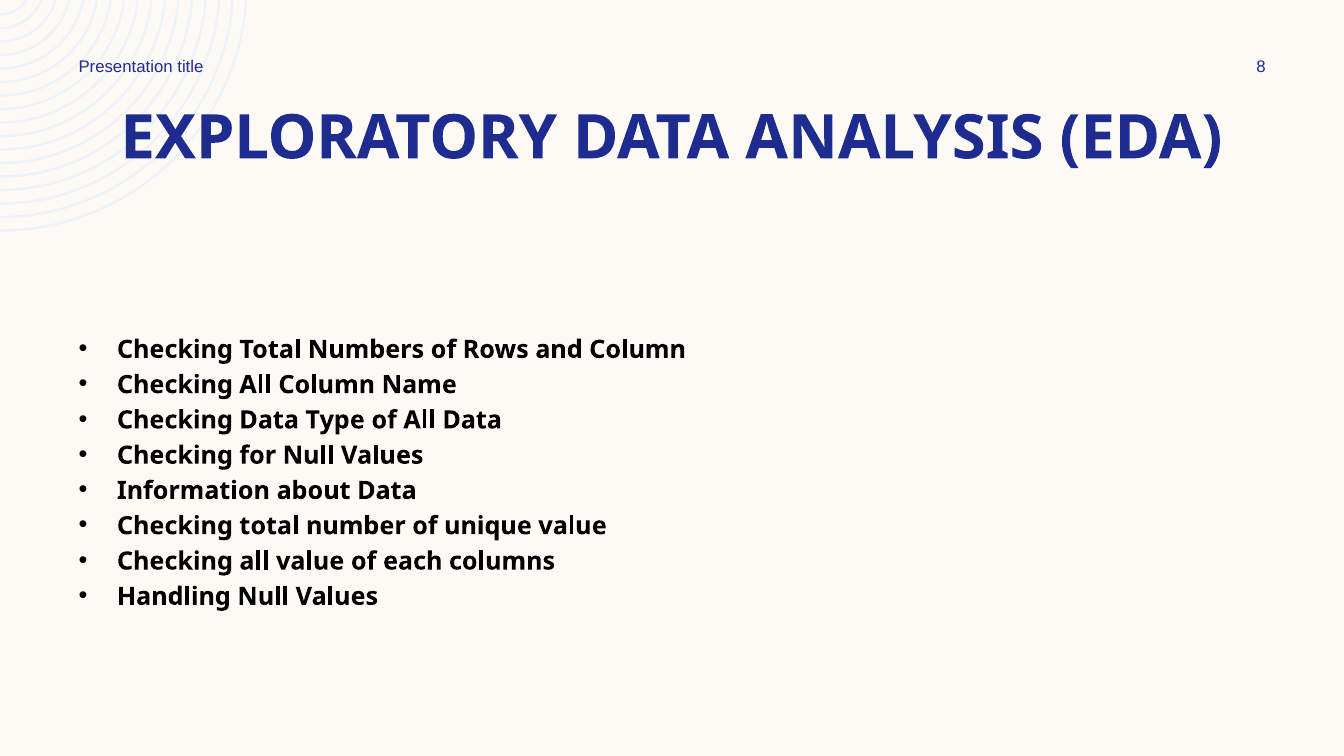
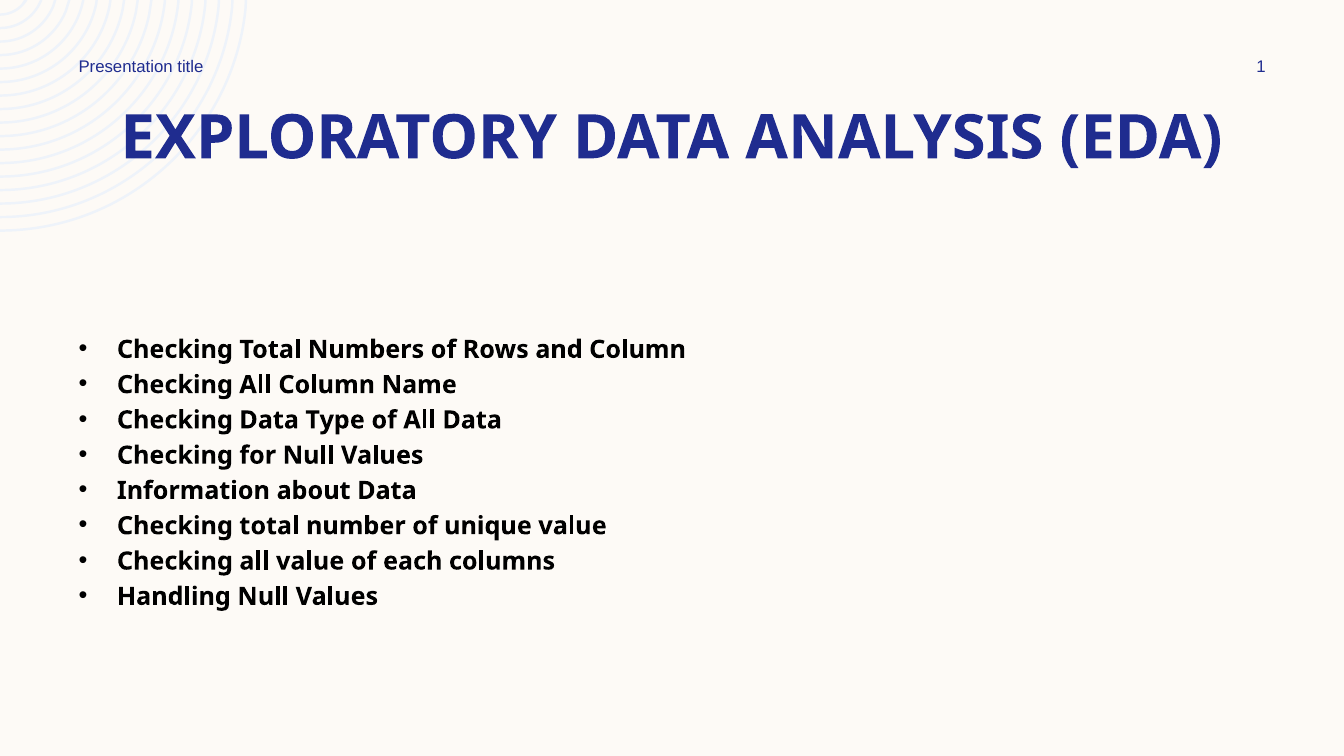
8: 8 -> 1
